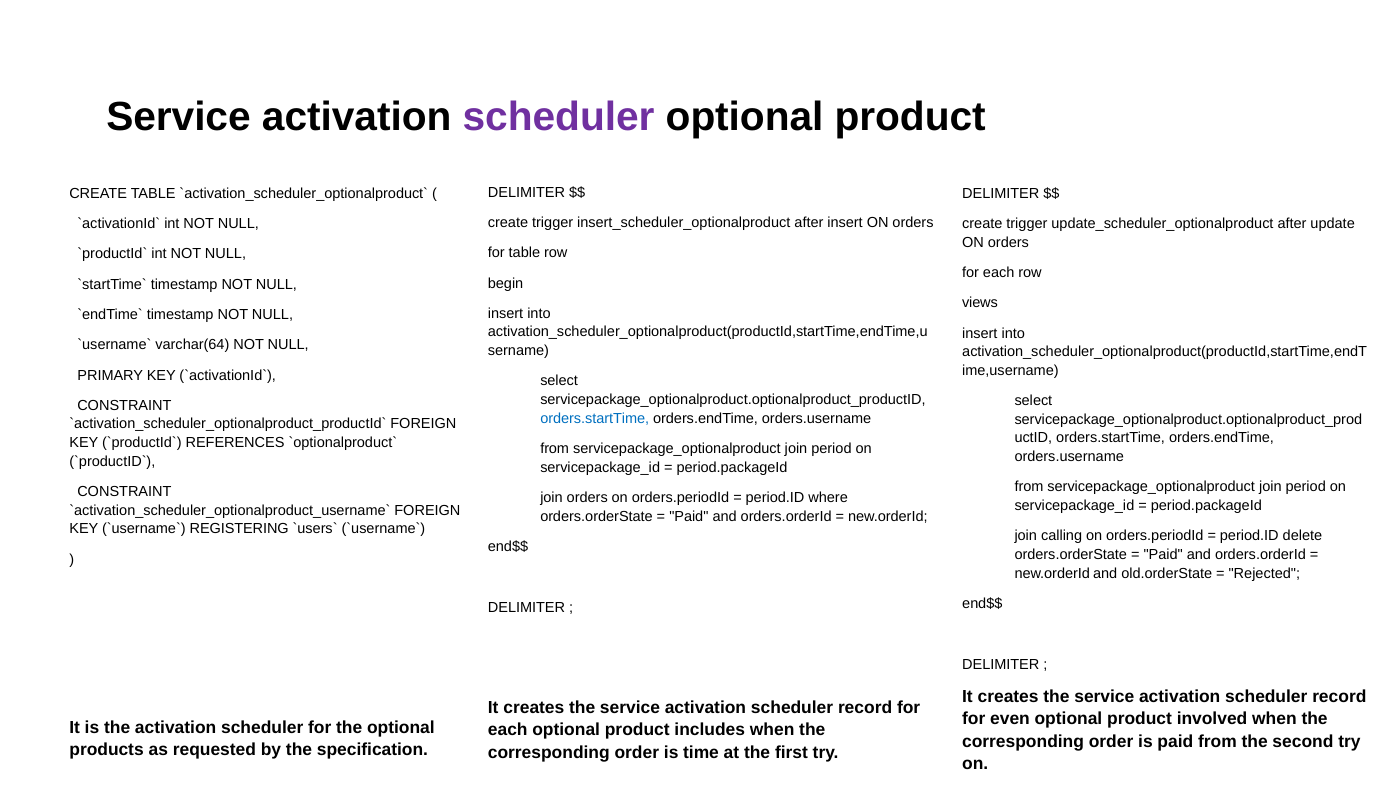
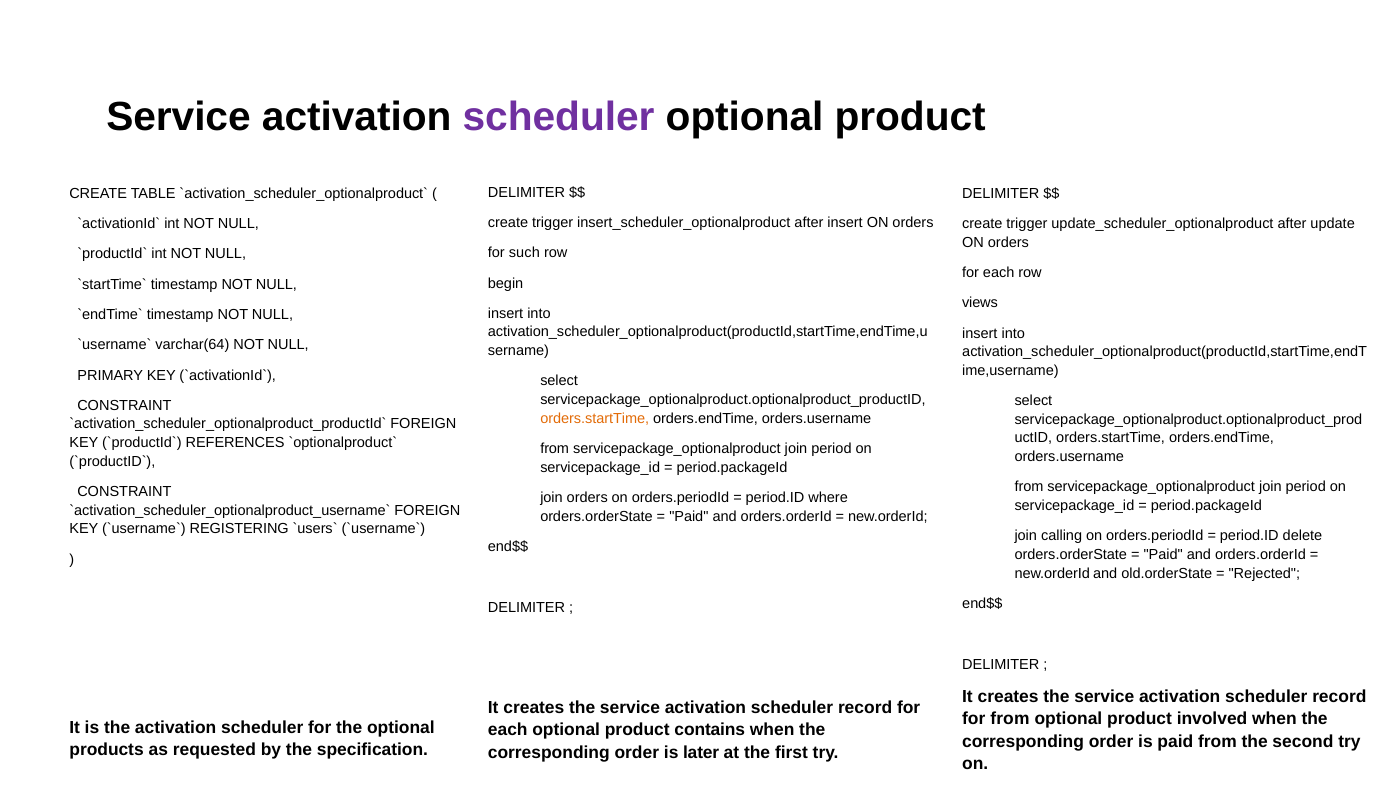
for table: table -> such
orders.startTime at (595, 418) colour: blue -> orange
for even: even -> from
includes: includes -> contains
time: time -> later
